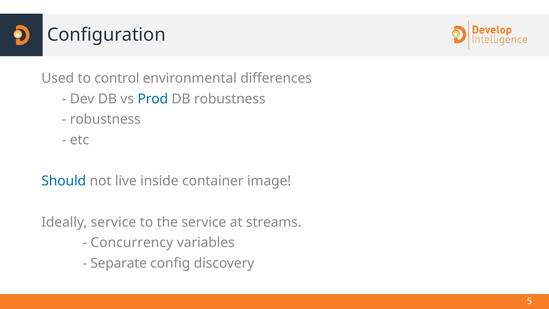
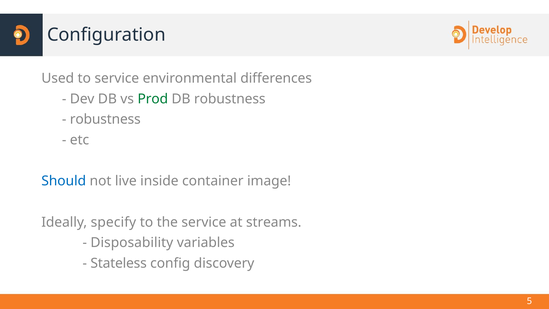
to control: control -> service
Prod colour: blue -> green
Ideally service: service -> specify
Concurrency: Concurrency -> Disposability
Separate: Separate -> Stateless
